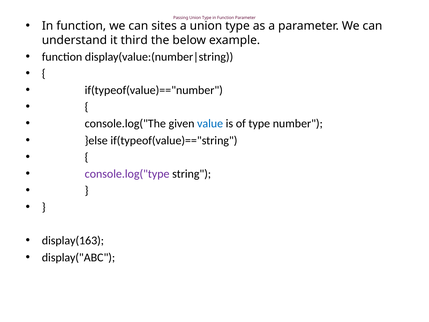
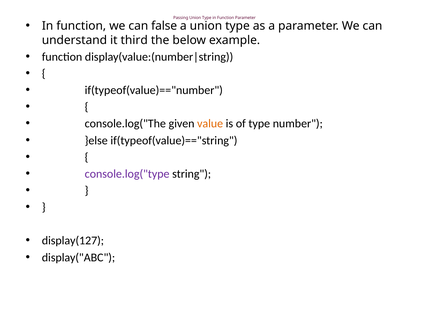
sites: sites -> false
value colour: blue -> orange
display(163: display(163 -> display(127
